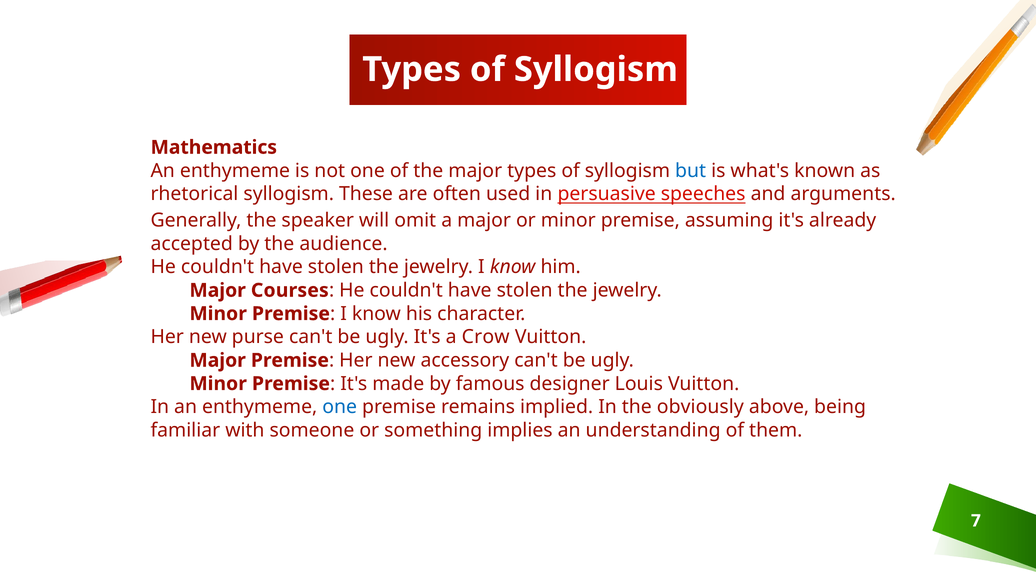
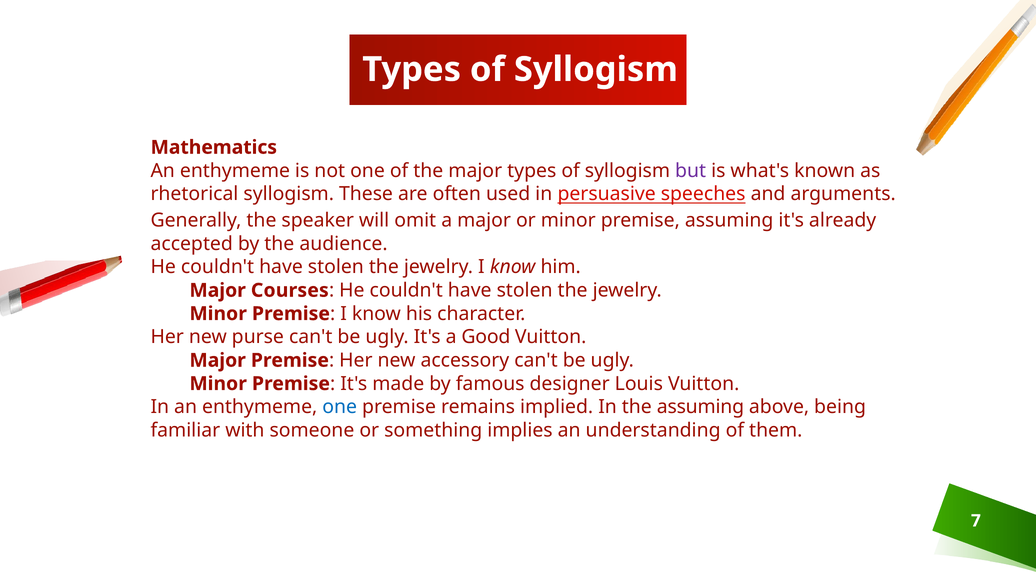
but colour: blue -> purple
Crow: Crow -> Good
the obviously: obviously -> assuming
